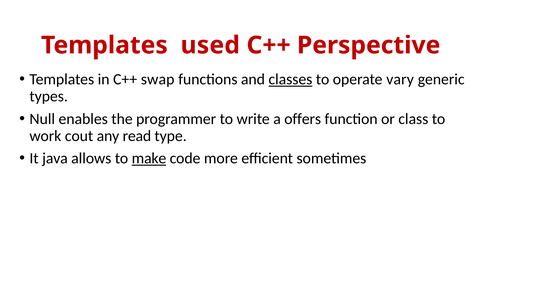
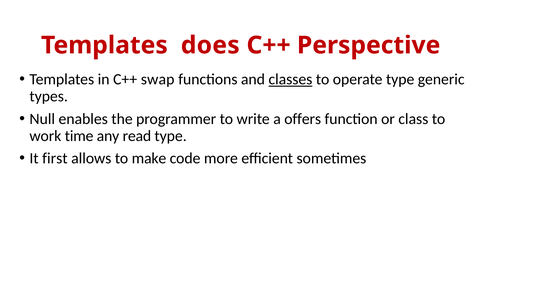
used: used -> does
operate vary: vary -> type
cout: cout -> time
java: java -> first
make underline: present -> none
